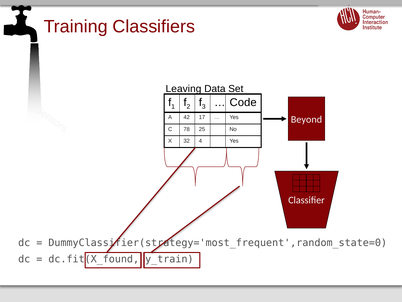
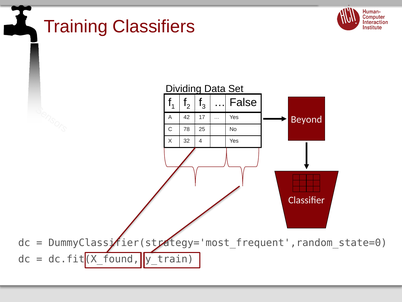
Leaving: Leaving -> Dividing
Code: Code -> False
